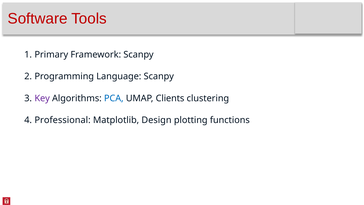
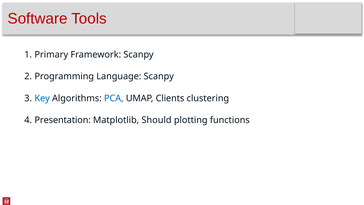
Key colour: purple -> blue
Professional: Professional -> Presentation
Design: Design -> Should
